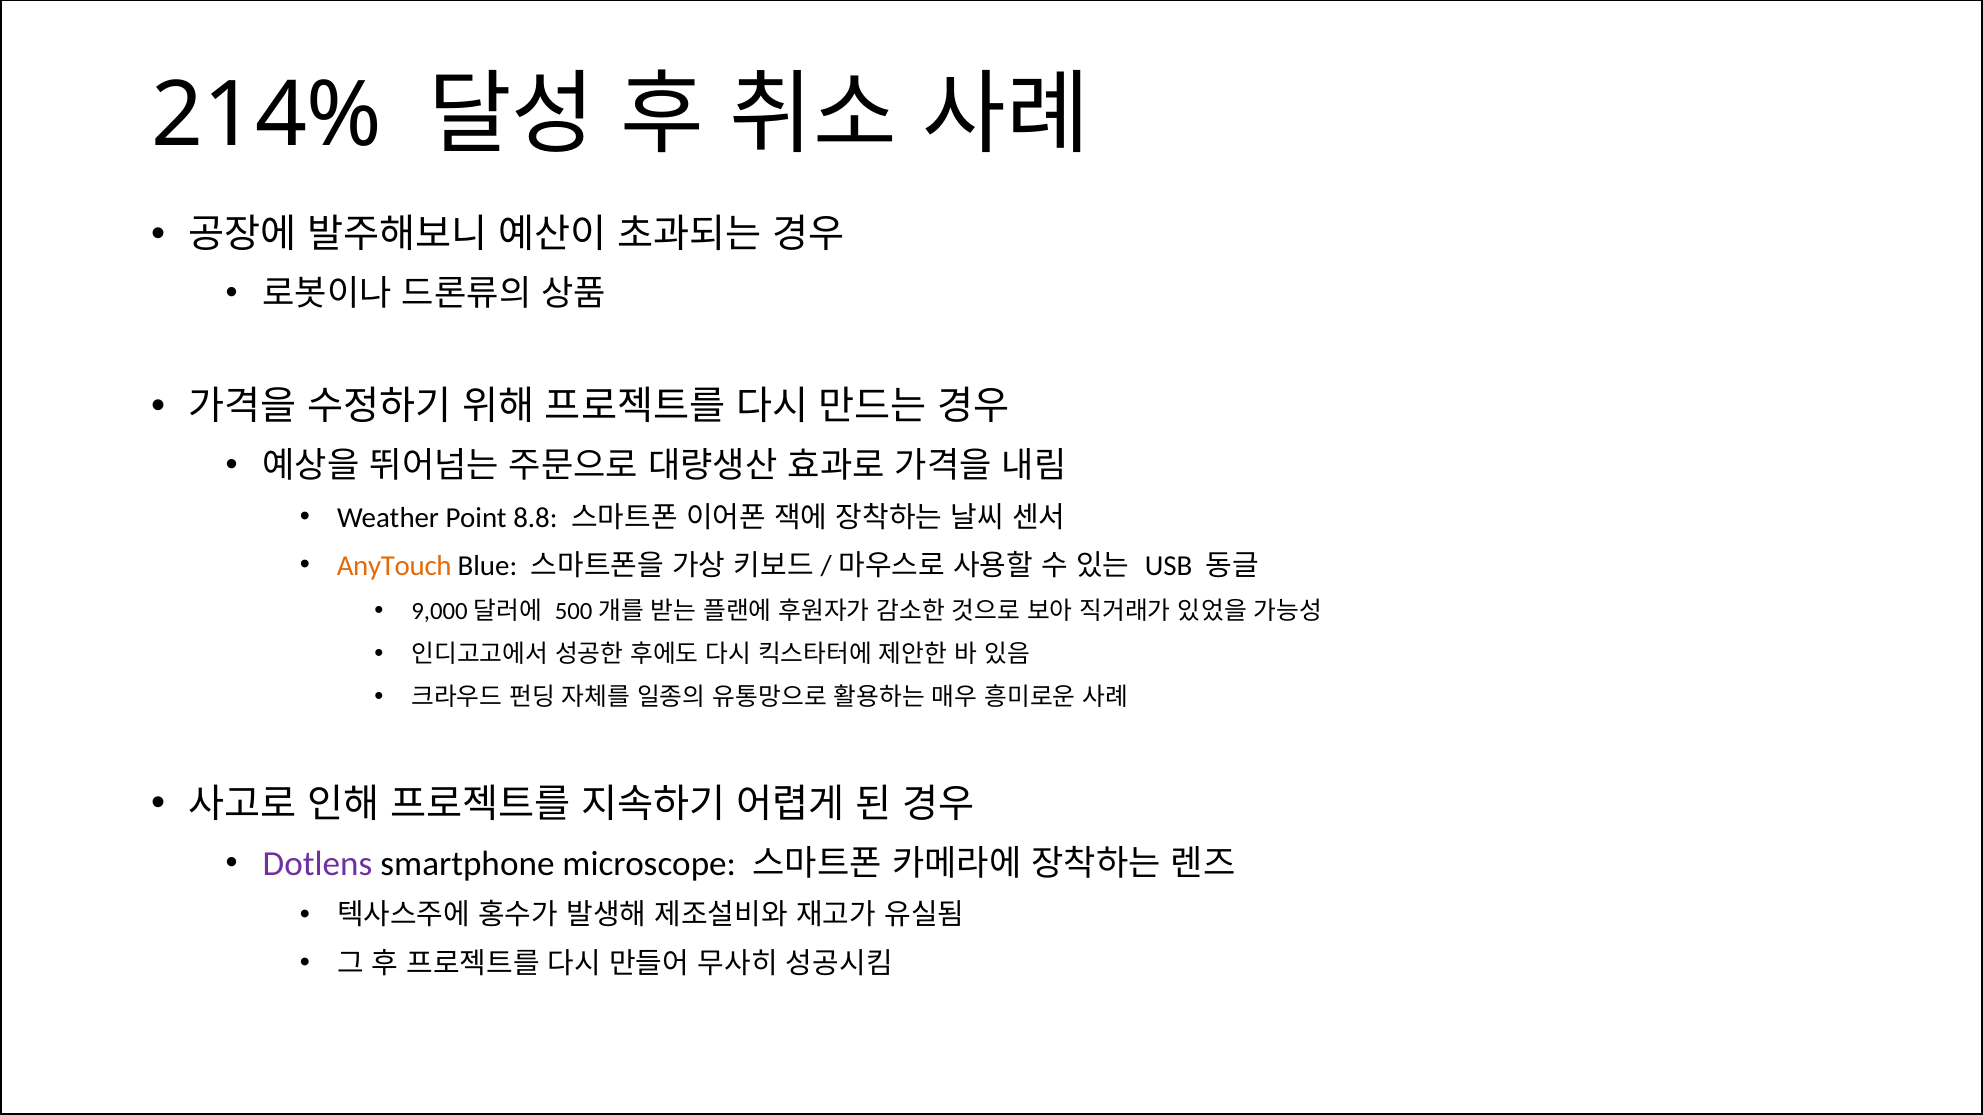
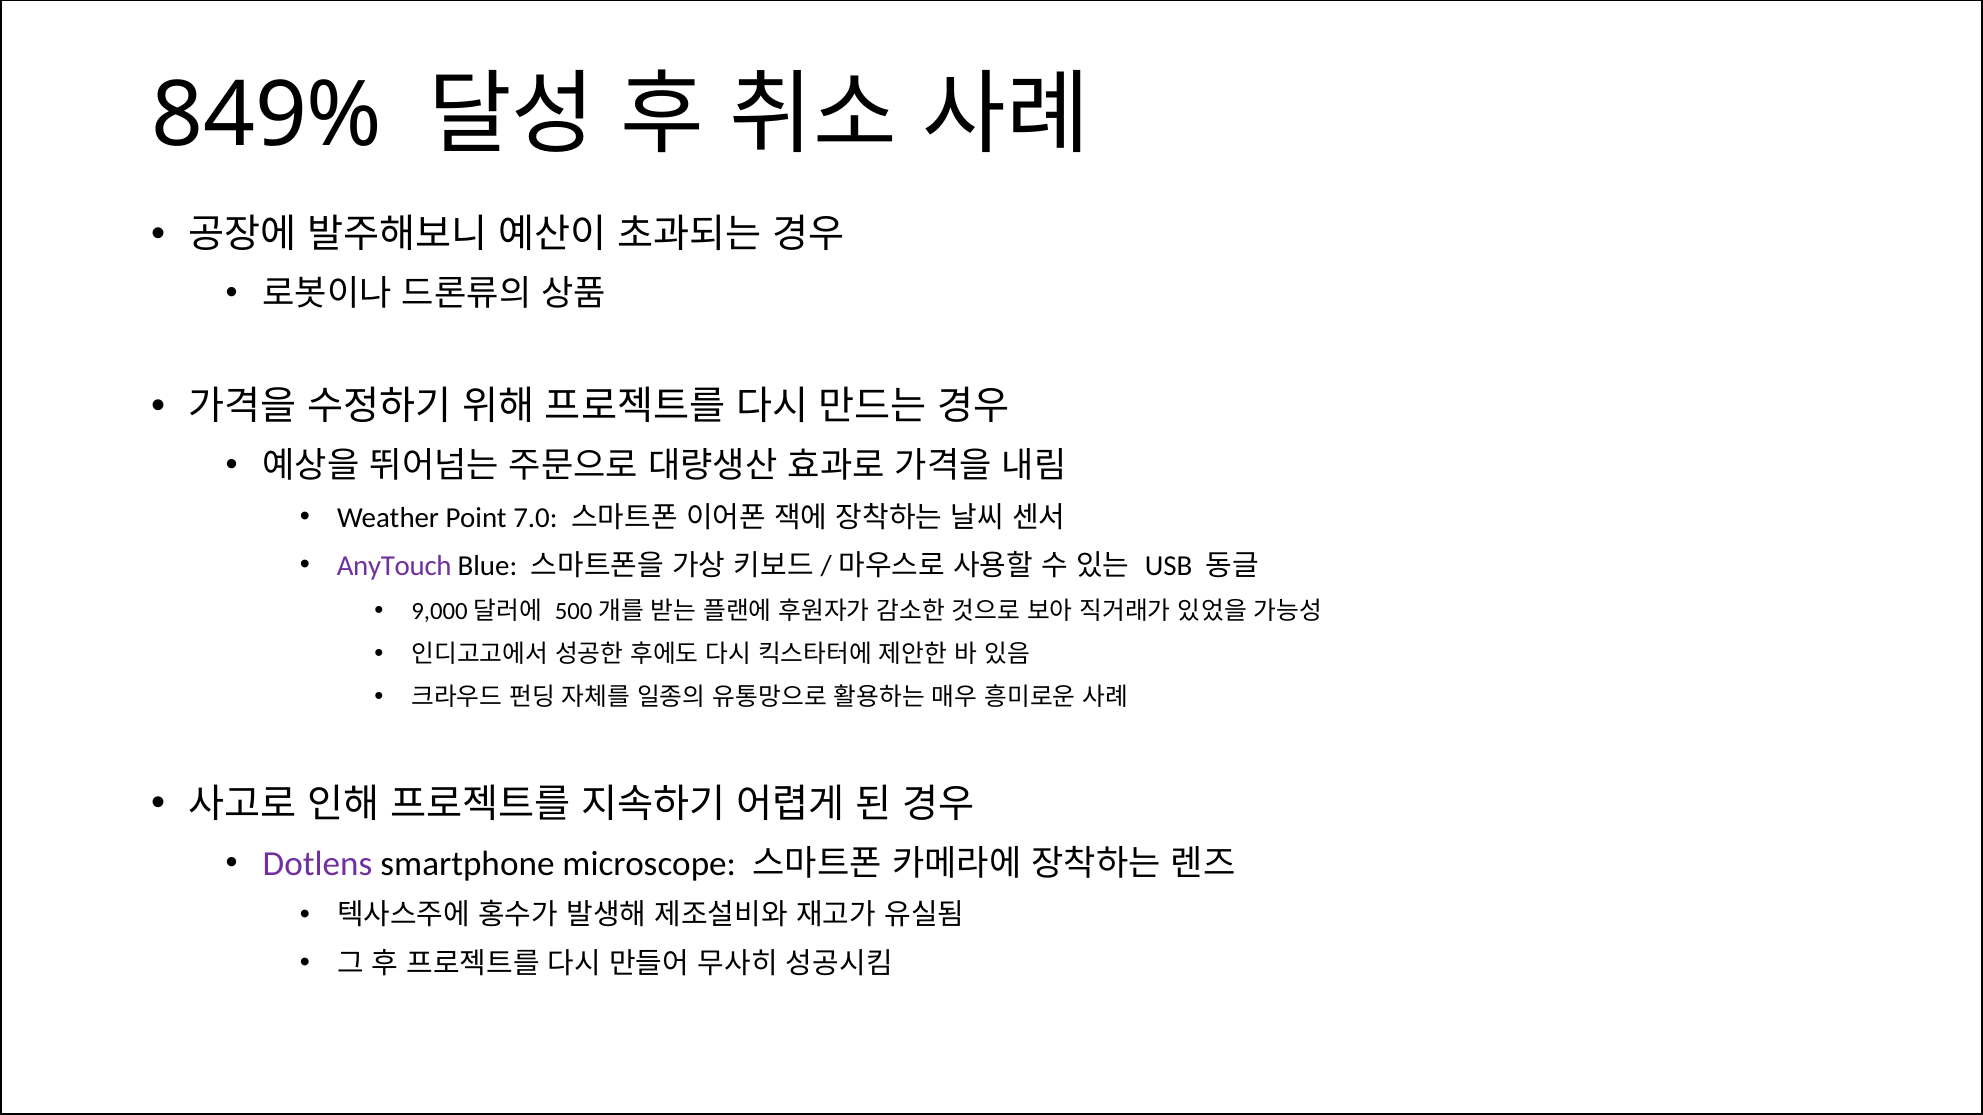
214%: 214% -> 849%
8.8: 8.8 -> 7.0
AnyTouch colour: orange -> purple
